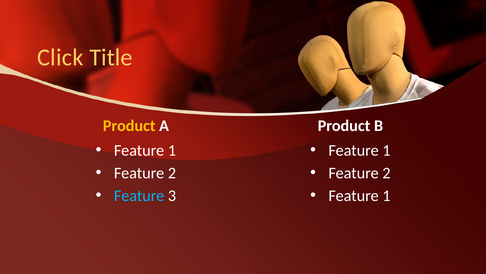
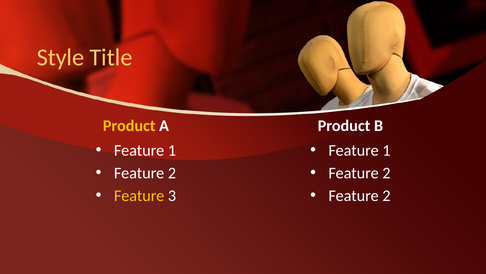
Click: Click -> Style
Feature at (139, 195) colour: light blue -> yellow
1 at (386, 195): 1 -> 2
